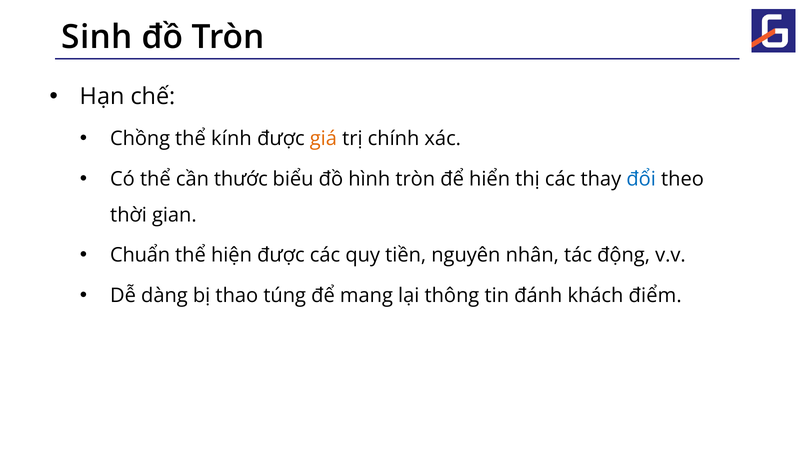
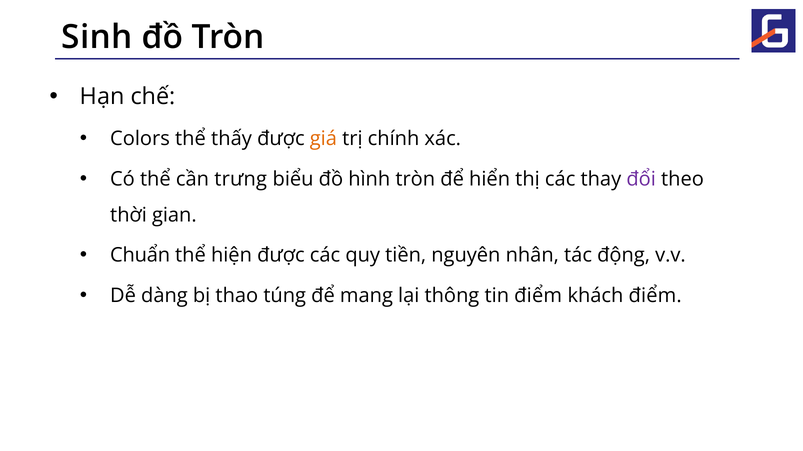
Chồng: Chồng -> Colors
kính: kính -> thấy
thước: thước -> trưng
đổi colour: blue -> purple
tin đánh: đánh -> điểm
